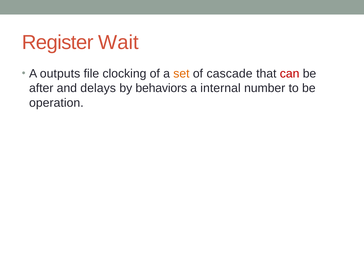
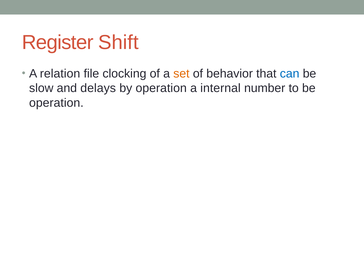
Wait: Wait -> Shift
outputs: outputs -> relation
cascade: cascade -> behavior
can colour: red -> blue
after: after -> slow
by behaviors: behaviors -> operation
